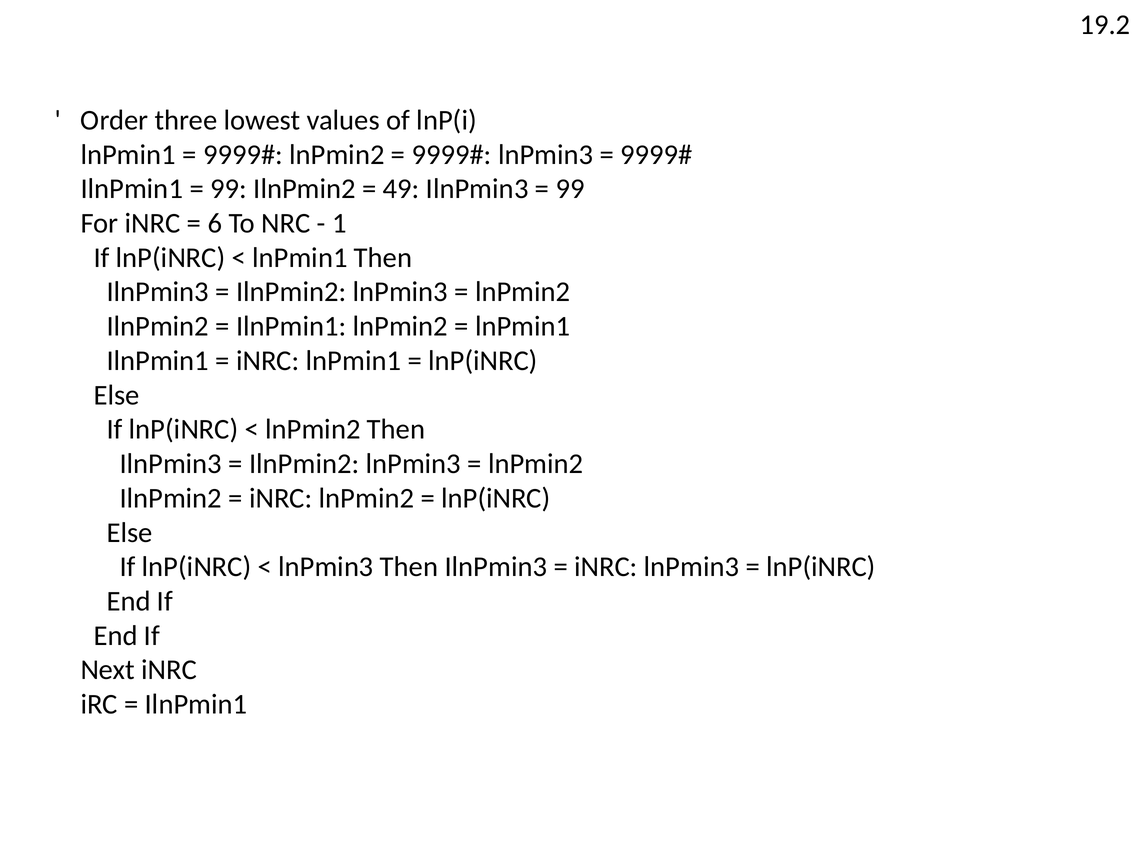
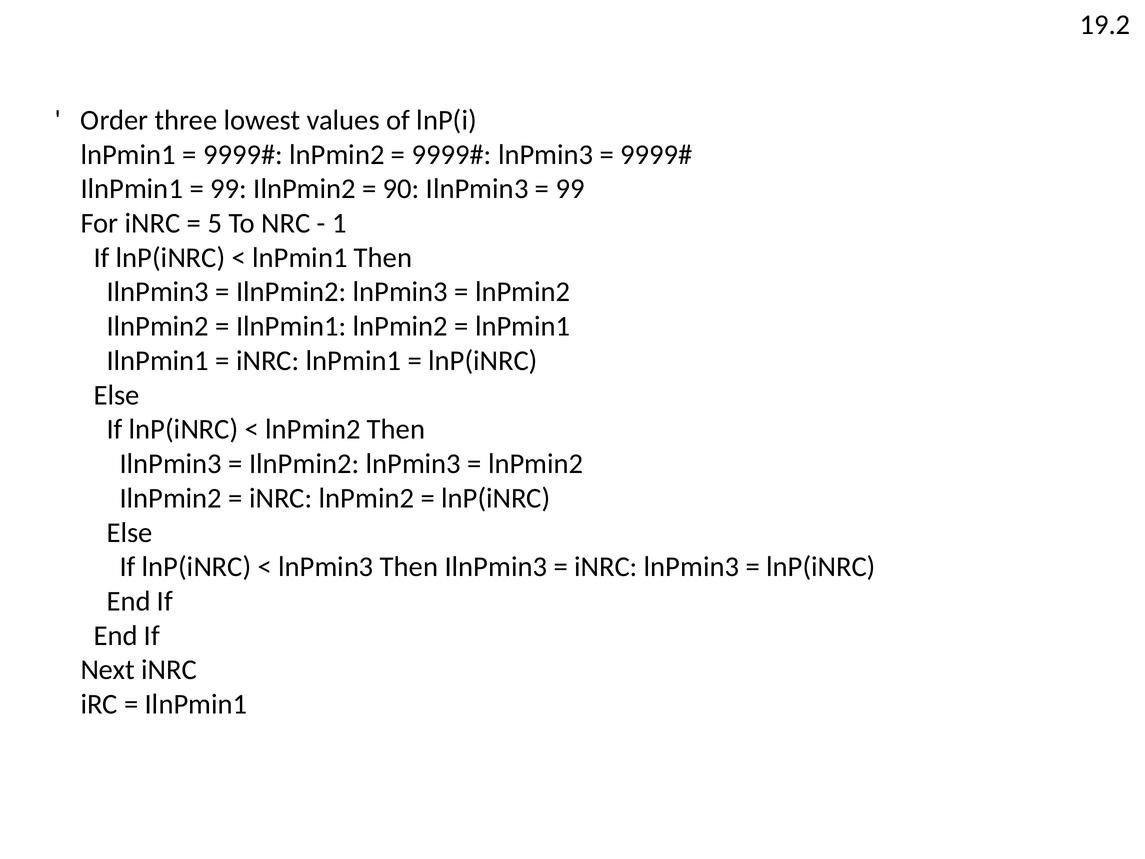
49: 49 -> 90
6: 6 -> 5
